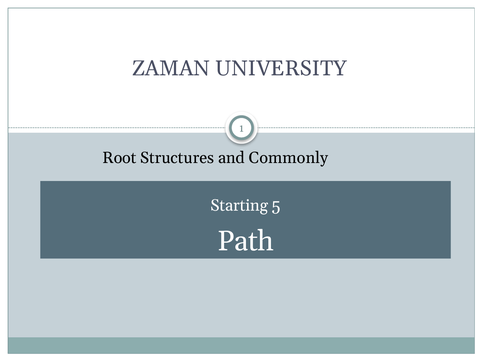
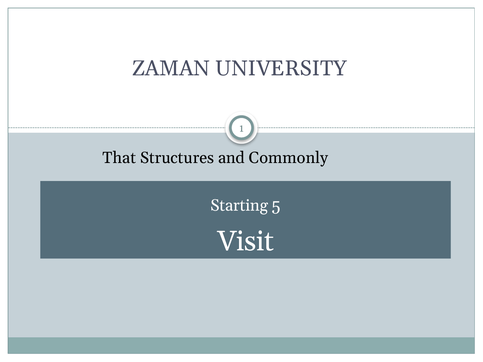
Root: Root -> That
Path: Path -> Visit
